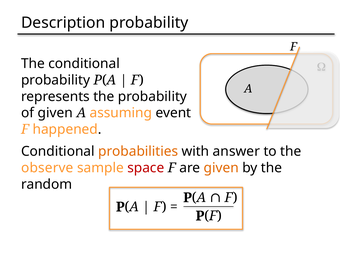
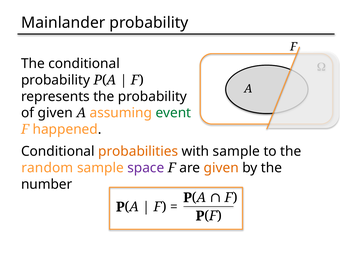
Description: Description -> Mainlander
event colour: black -> green
with answer: answer -> sample
observe: observe -> random
space colour: red -> purple
random: random -> number
